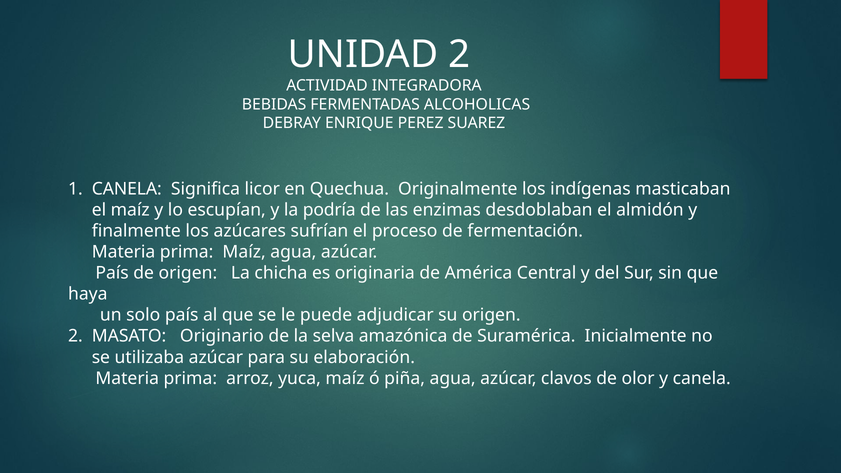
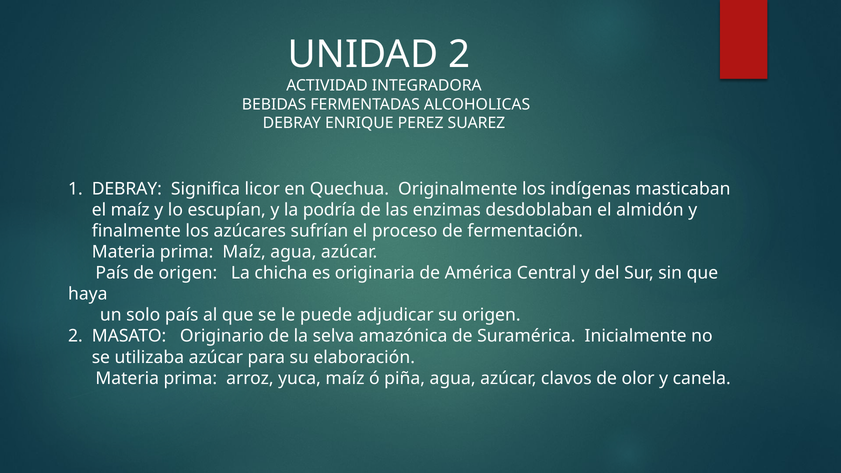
CANELA at (127, 189): CANELA -> DEBRAY
